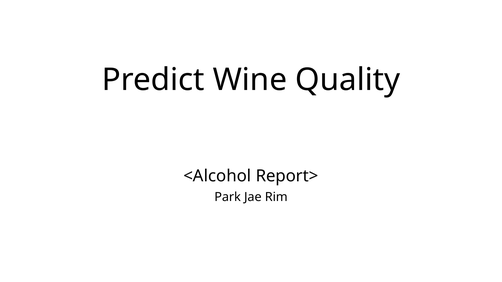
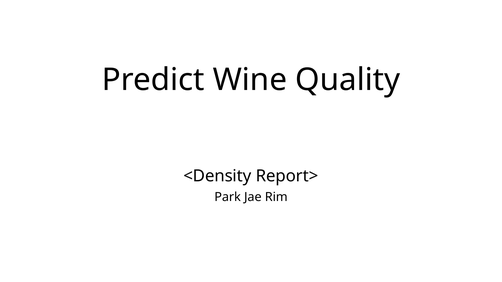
<Alcohol: <Alcohol -> <Density
